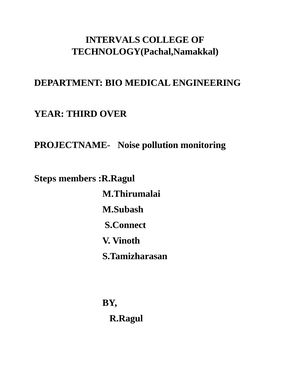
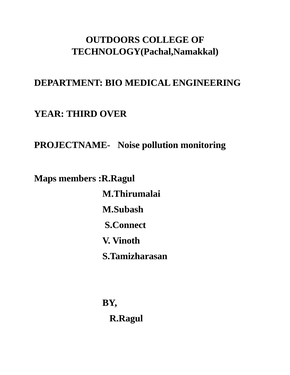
INTERVALS: INTERVALS -> OUTDOORS
Steps: Steps -> Maps
